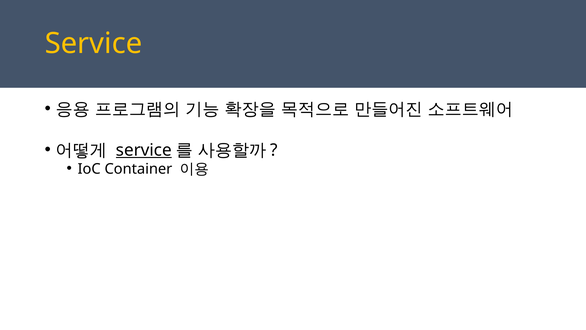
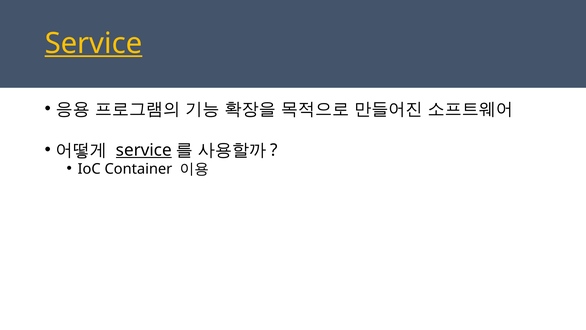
Service at (93, 44) underline: none -> present
